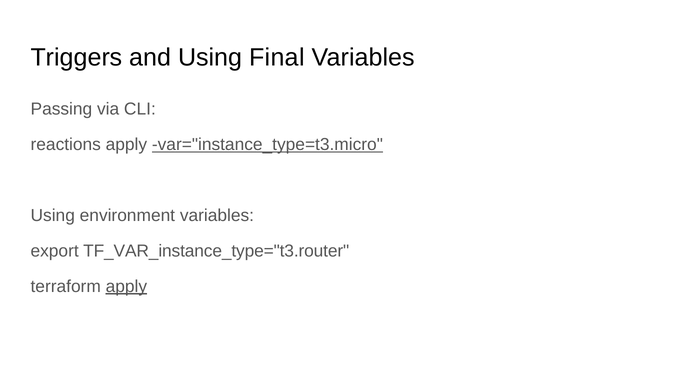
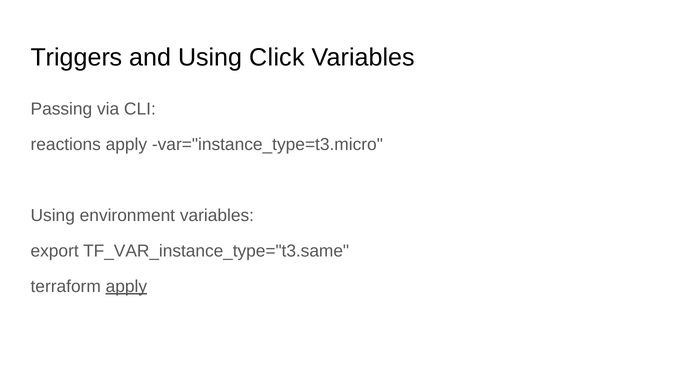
Final: Final -> Click
var="instance_type=t3.micro underline: present -> none
TF_VAR_instance_type="t3.router: TF_VAR_instance_type="t3.router -> TF_VAR_instance_type="t3.same
